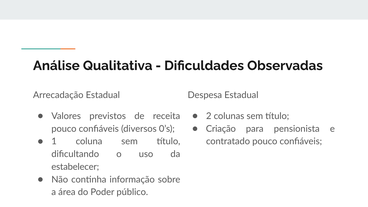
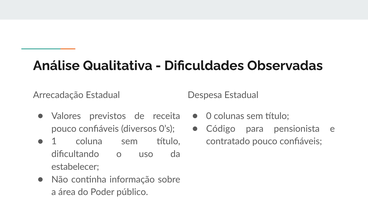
2: 2 -> 0
Criação: Criação -> Código
